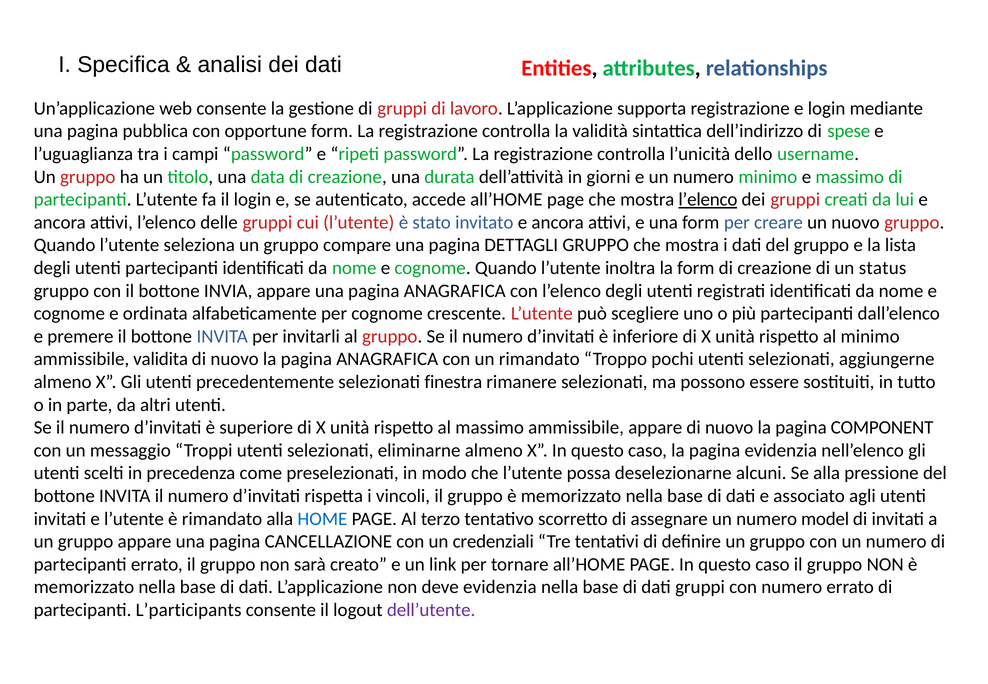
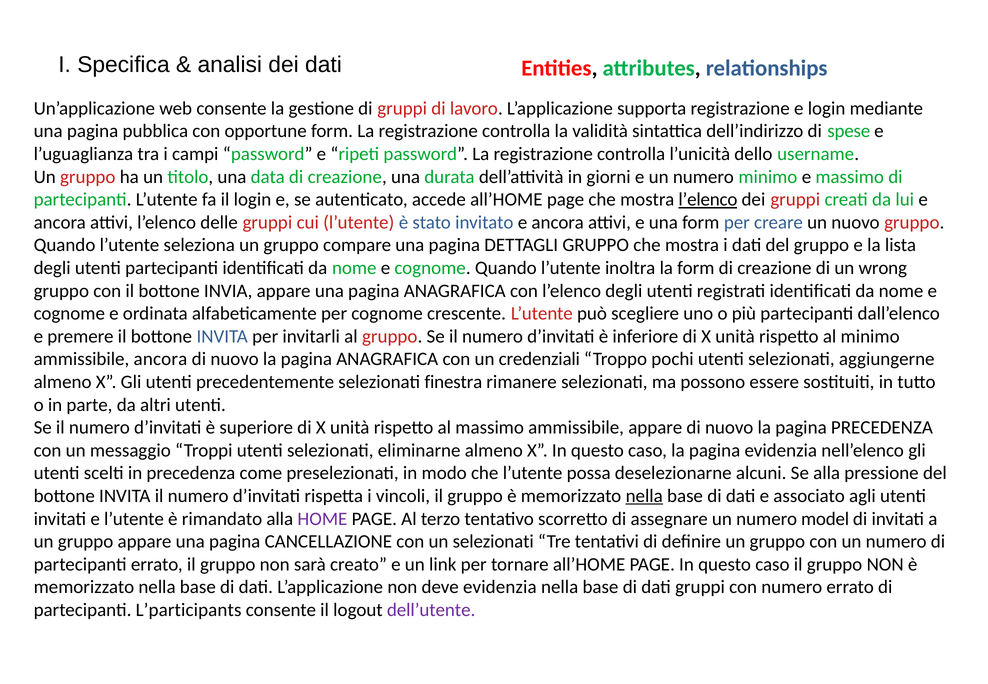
status: status -> wrong
ammissibile validita: validita -> ancora
un rimandato: rimandato -> credenziali
pagina COMPONENT: COMPONENT -> PRECEDENZA
nella at (644, 496) underline: none -> present
HOME colour: blue -> purple
un credenziali: credenziali -> selezionati
